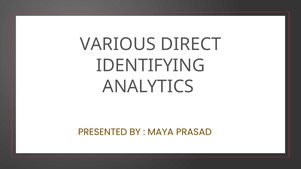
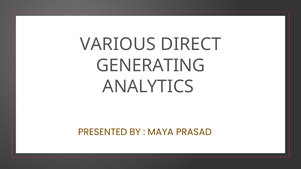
IDENTIFYING: IDENTIFYING -> GENERATING
